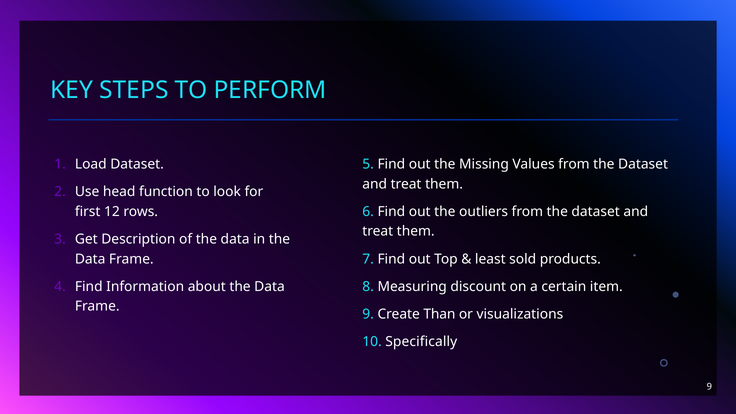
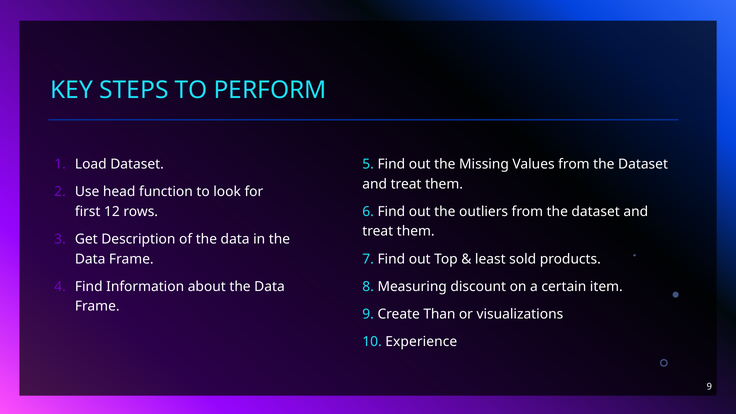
Specifically: Specifically -> Experience
